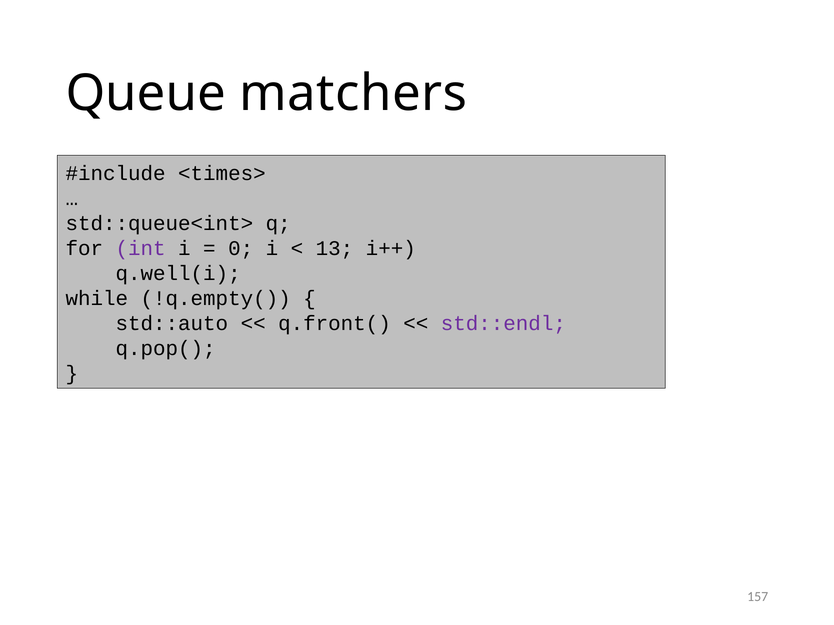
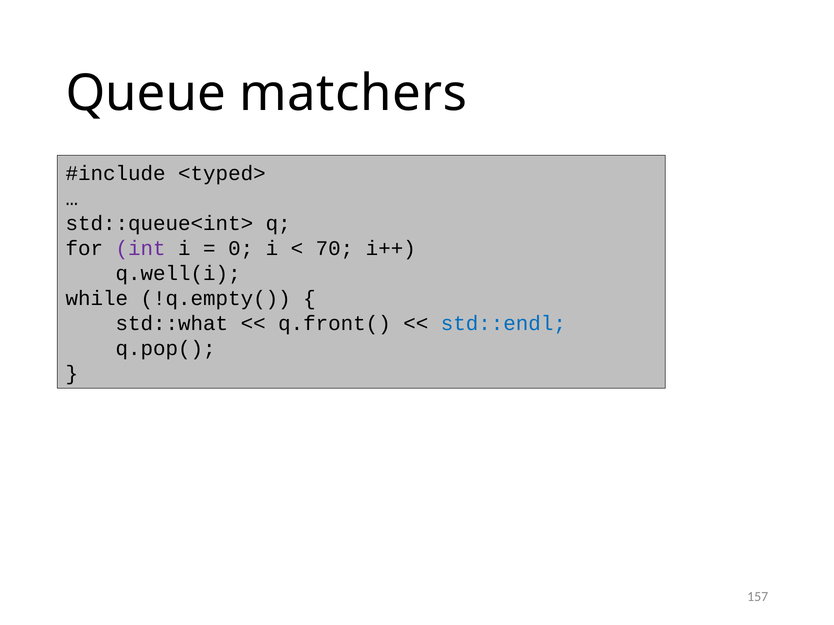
<times>: <times> -> <typed>
13: 13 -> 70
std::auto: std::auto -> std::what
std::endl colour: purple -> blue
